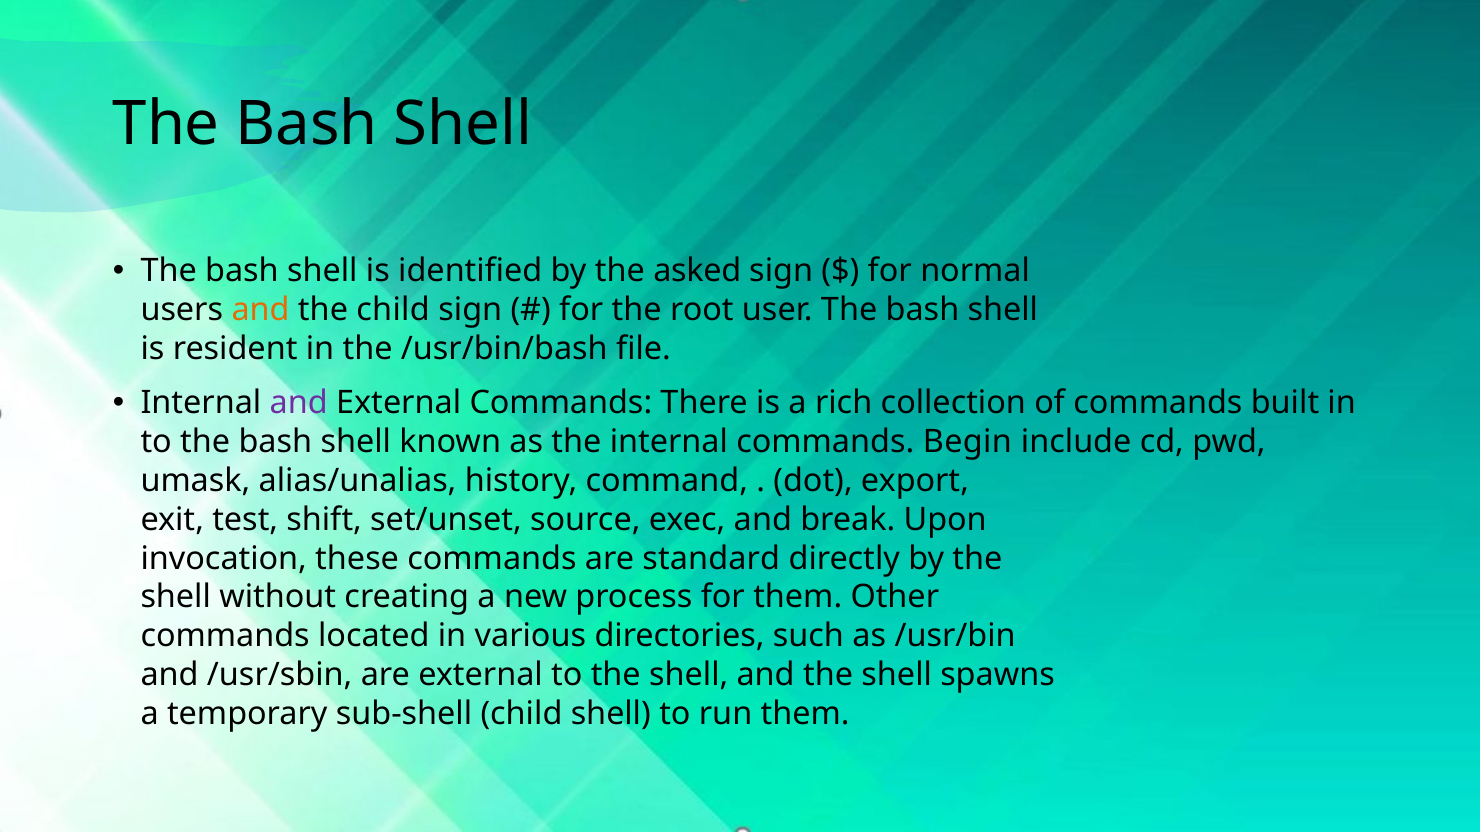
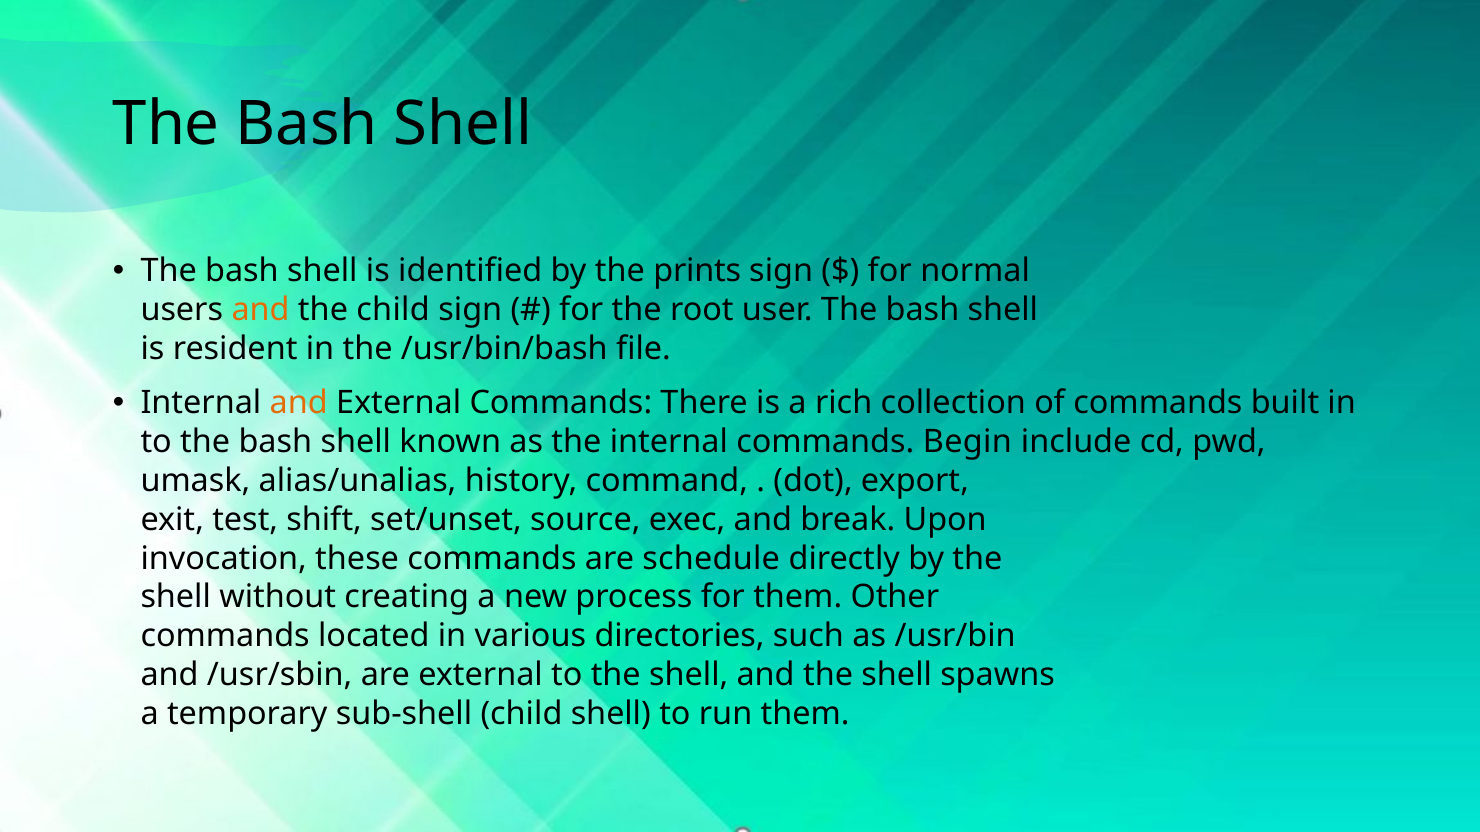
asked: asked -> prints
and at (299, 403) colour: purple -> orange
standard: standard -> schedule
